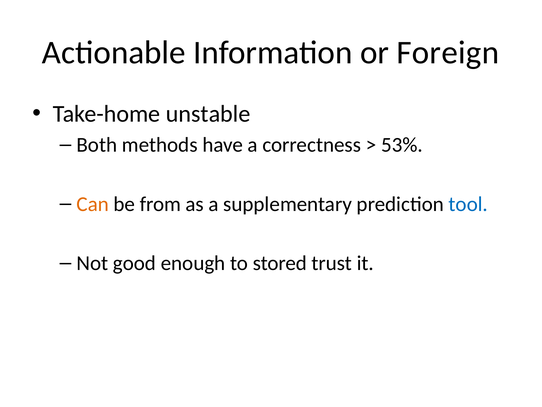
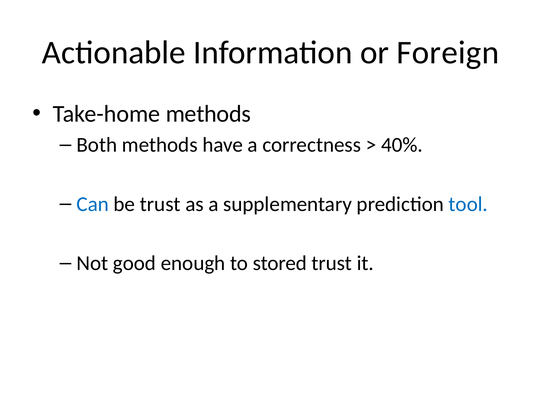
Take-home unstable: unstable -> methods
53%: 53% -> 40%
Can colour: orange -> blue
be from: from -> trust
